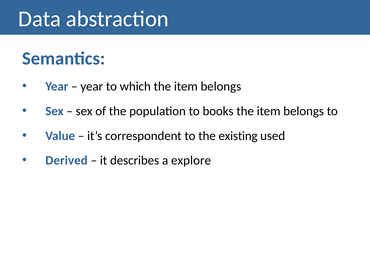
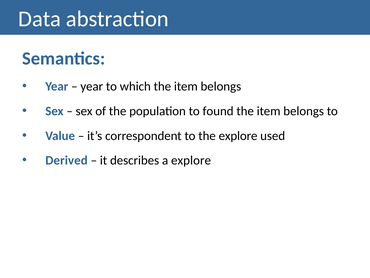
books: books -> found
the existing: existing -> explore
